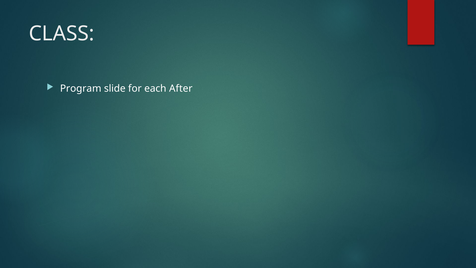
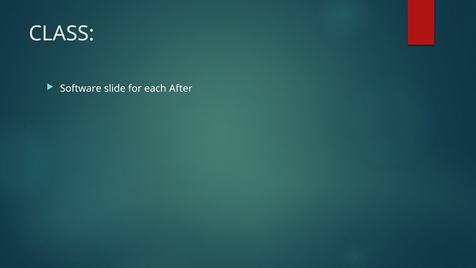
Program: Program -> Software
